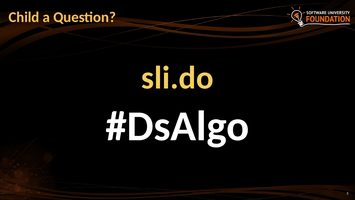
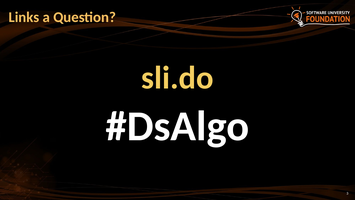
Child: Child -> Links
